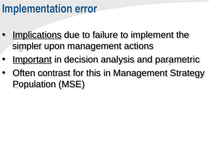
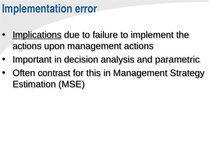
simpler at (27, 46): simpler -> actions
Important underline: present -> none
Population: Population -> Estimation
